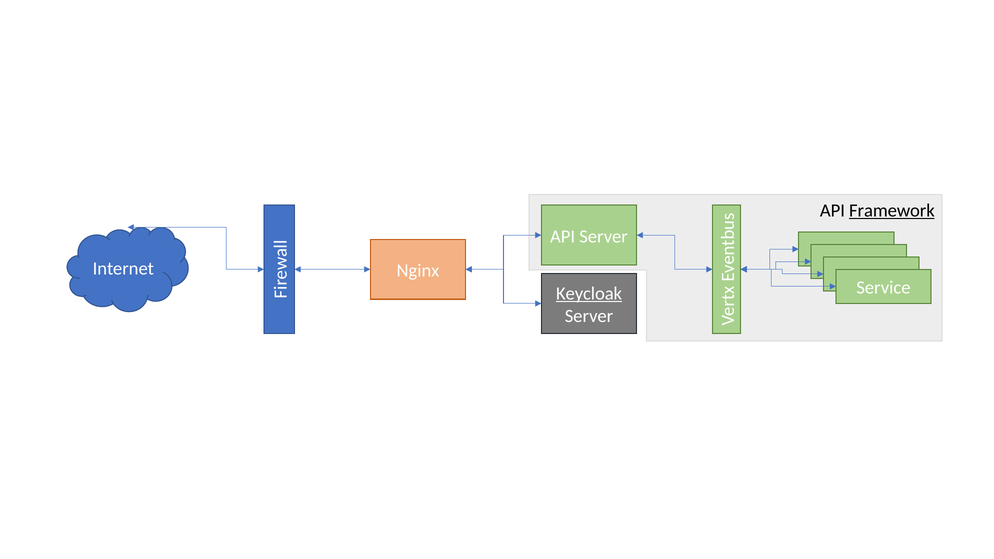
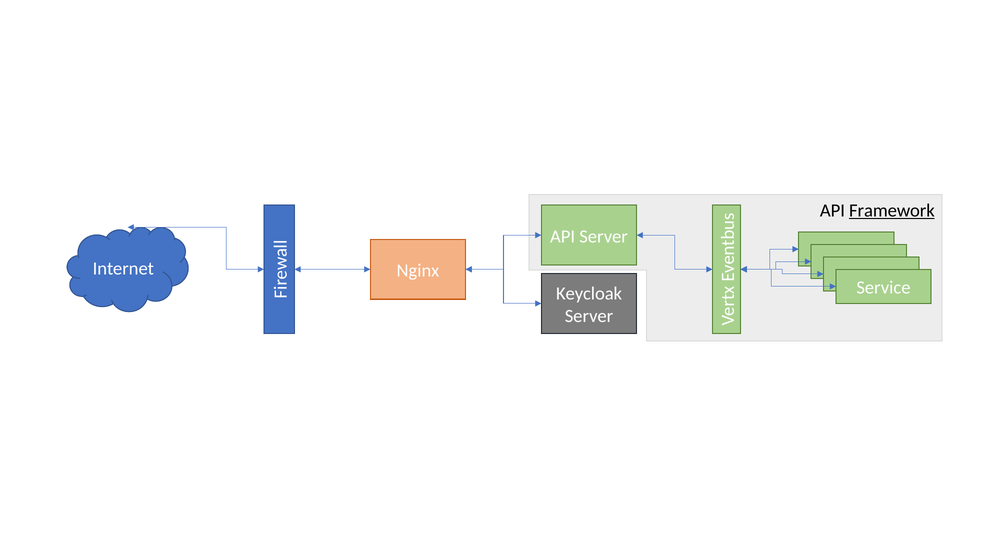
Keycloak underline: present -> none
